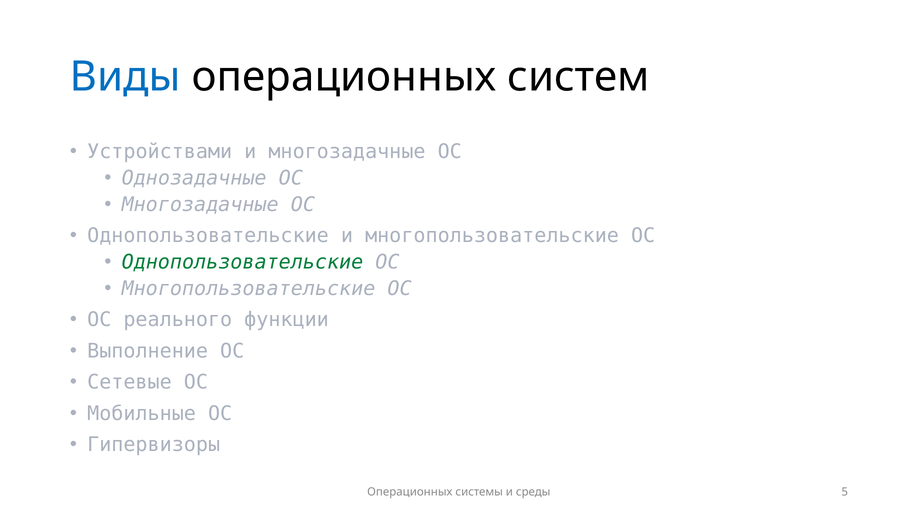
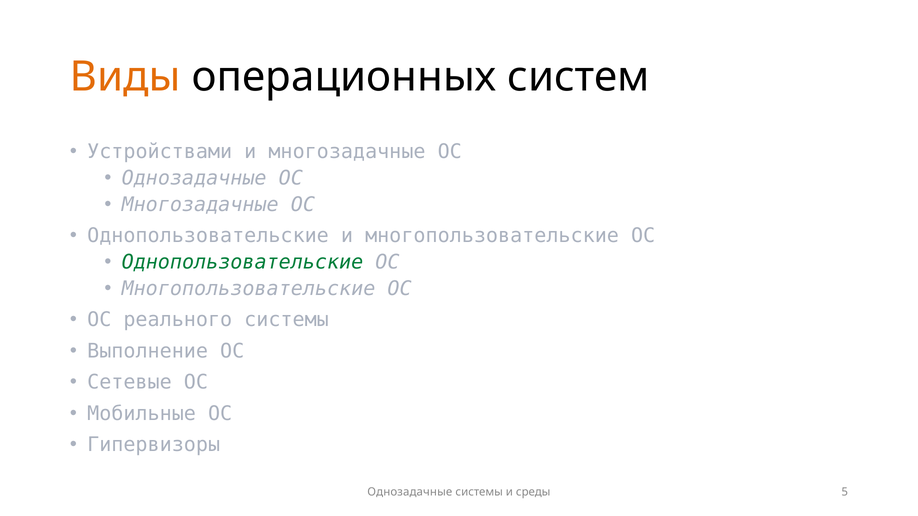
Виды colour: blue -> orange
реального функции: функции -> системы
Операционных at (410, 492): Операционных -> Однозадачные
